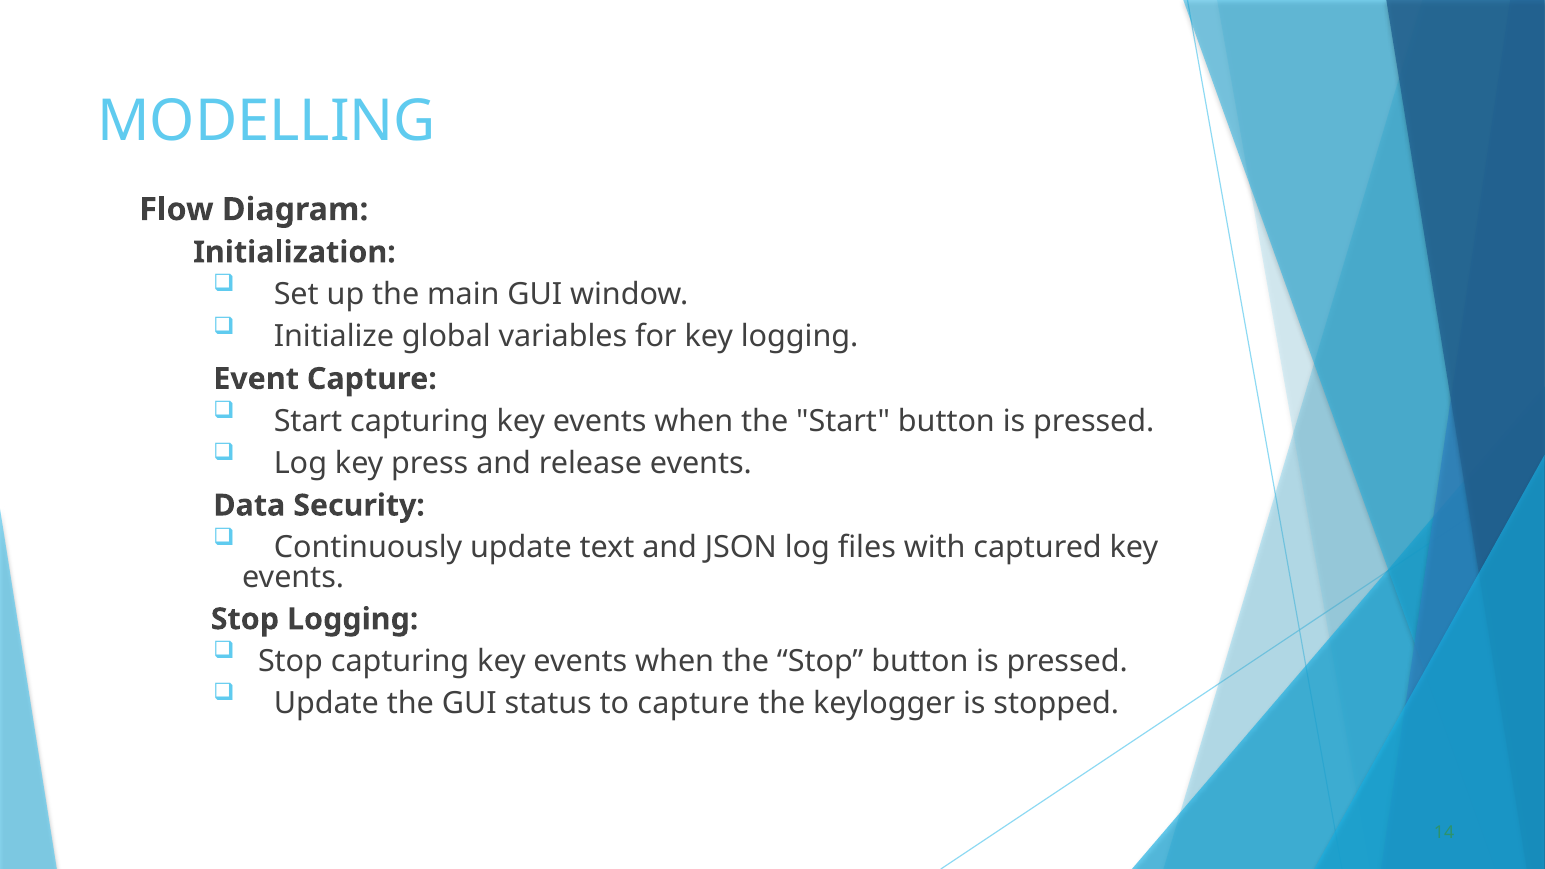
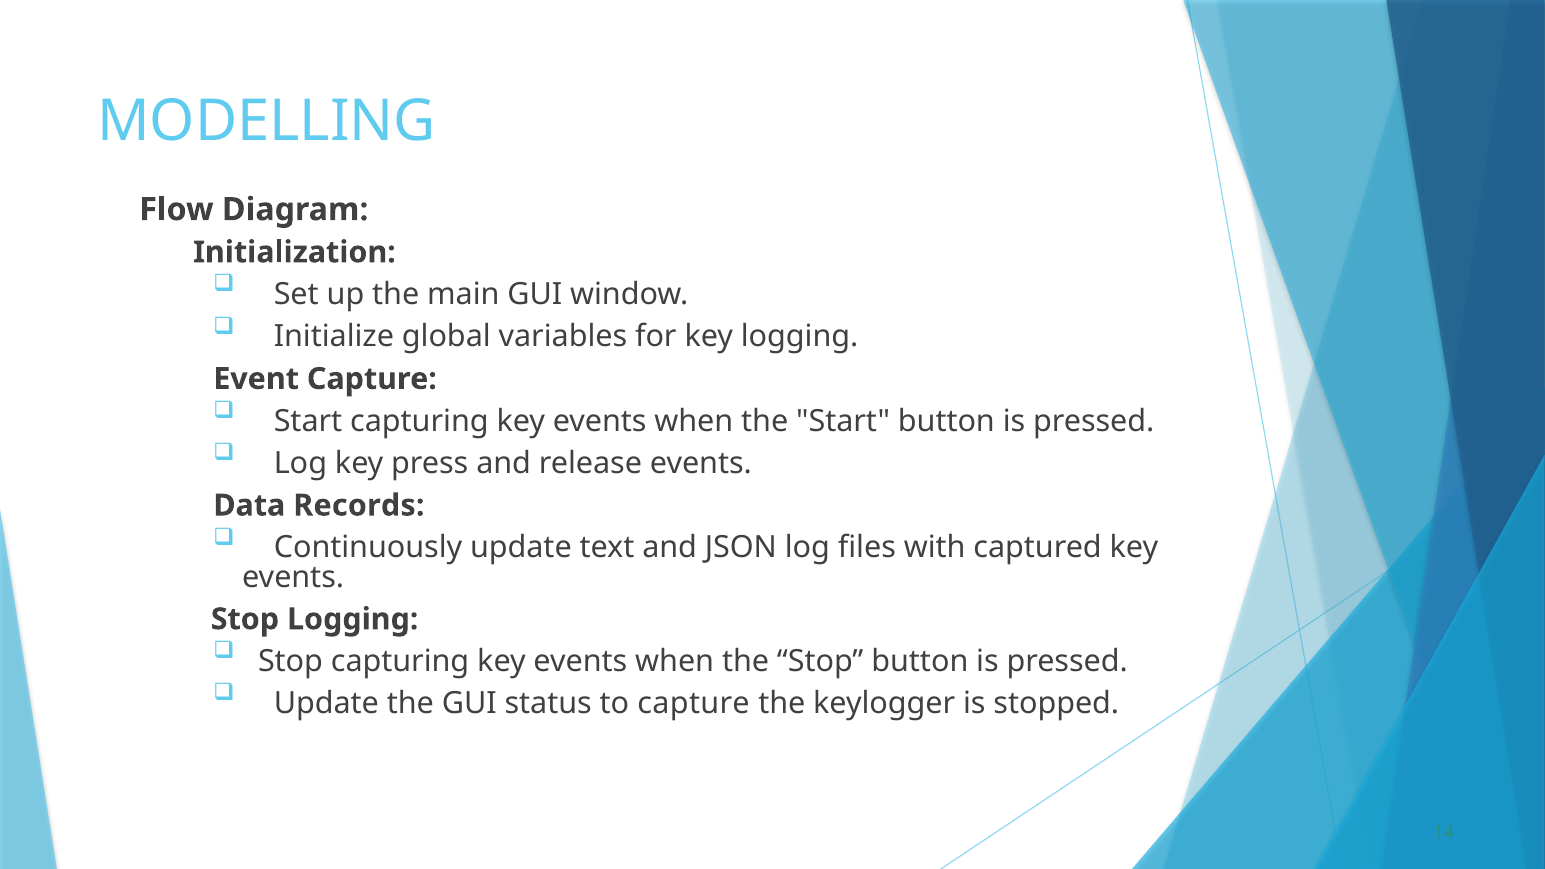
Security: Security -> Records
